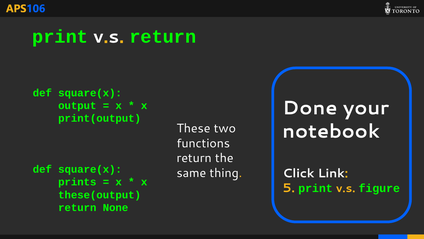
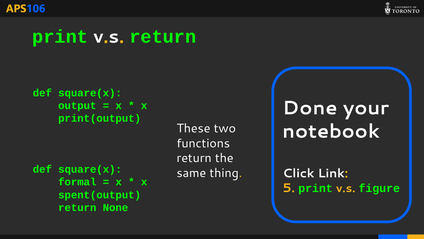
prints: prints -> formal
these(output: these(output -> spent(output
